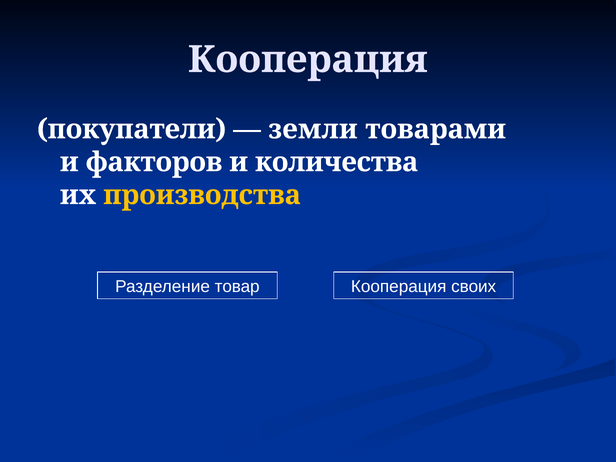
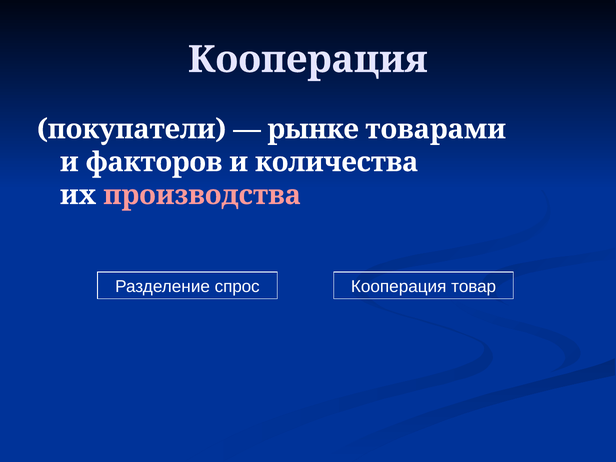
земли: земли -> рынке
производства colour: yellow -> pink
товар: товар -> спрос
своих: своих -> товар
